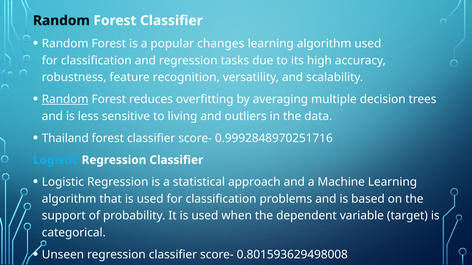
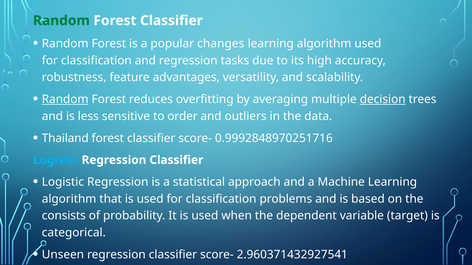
Random at (61, 21) colour: black -> green
recognition: recognition -> advantages
decision underline: none -> present
living: living -> order
support: support -> consists
0.801593629498008: 0.801593629498008 -> 2.960371432927541
